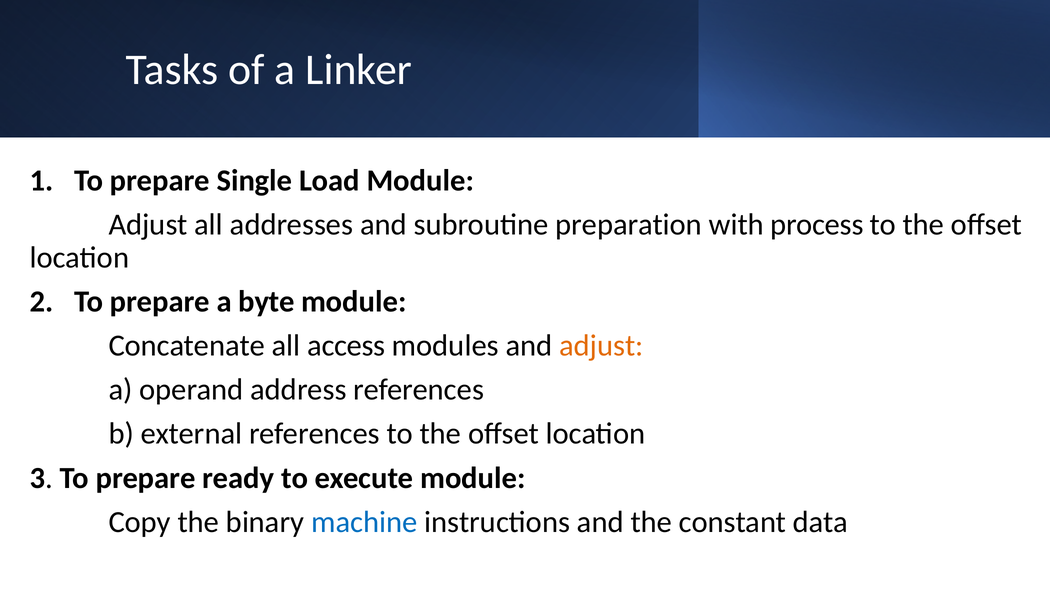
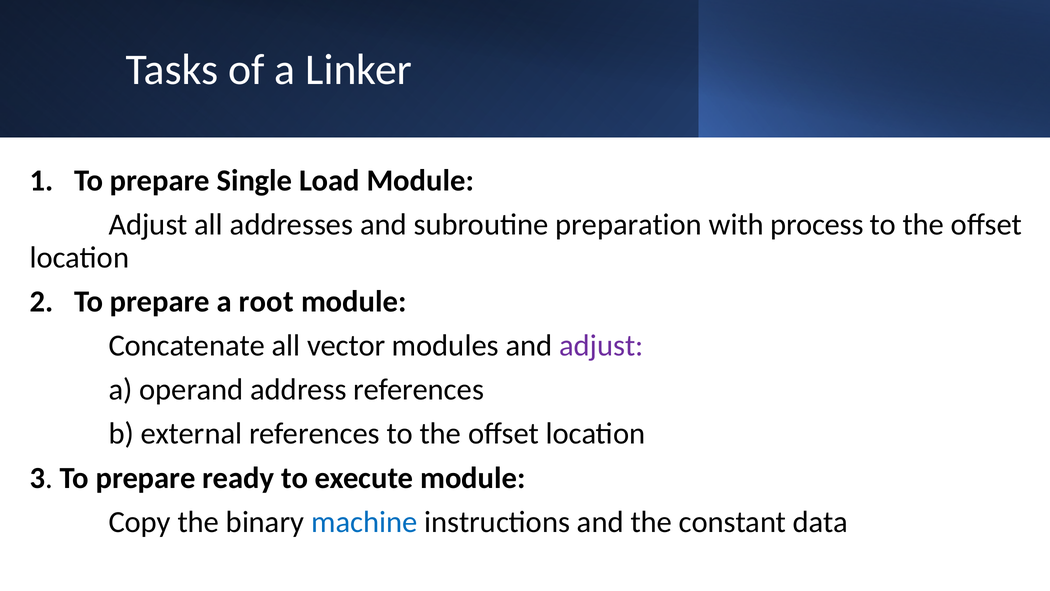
byte: byte -> root
access: access -> vector
adjust at (601, 346) colour: orange -> purple
